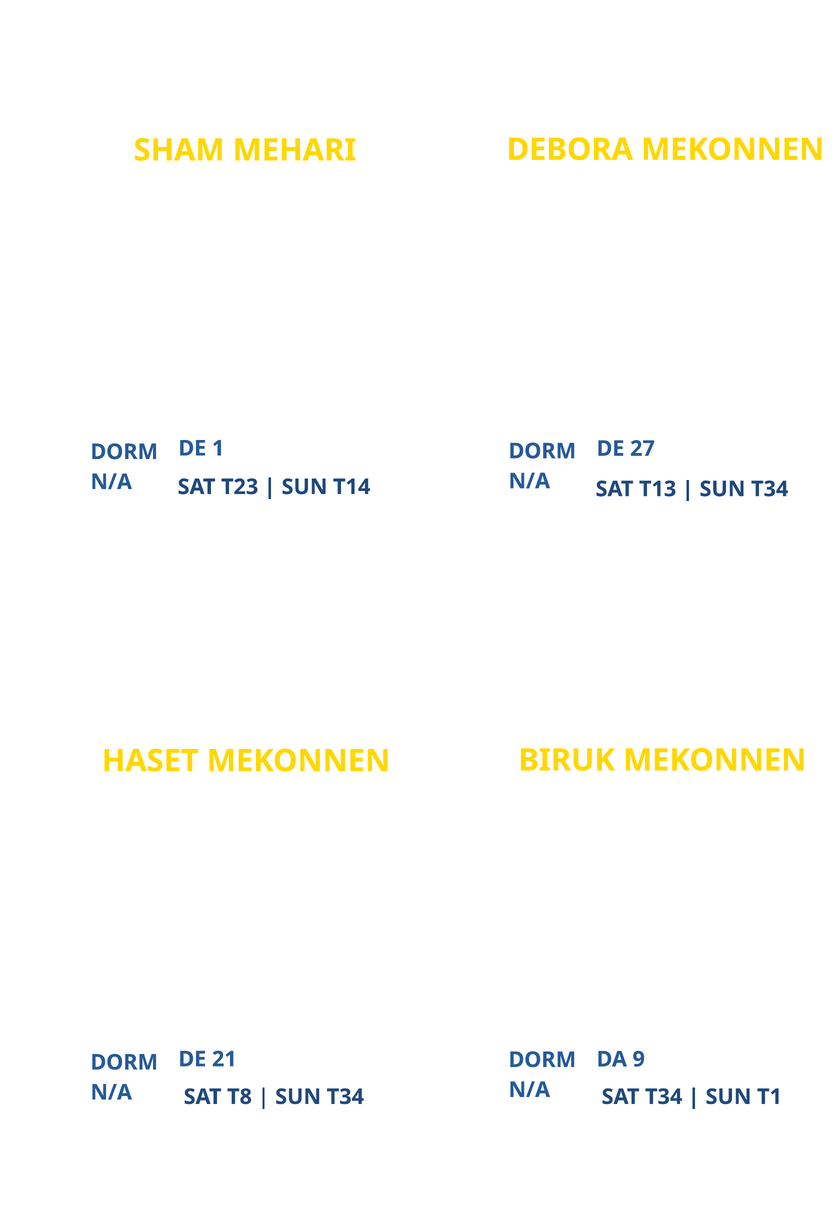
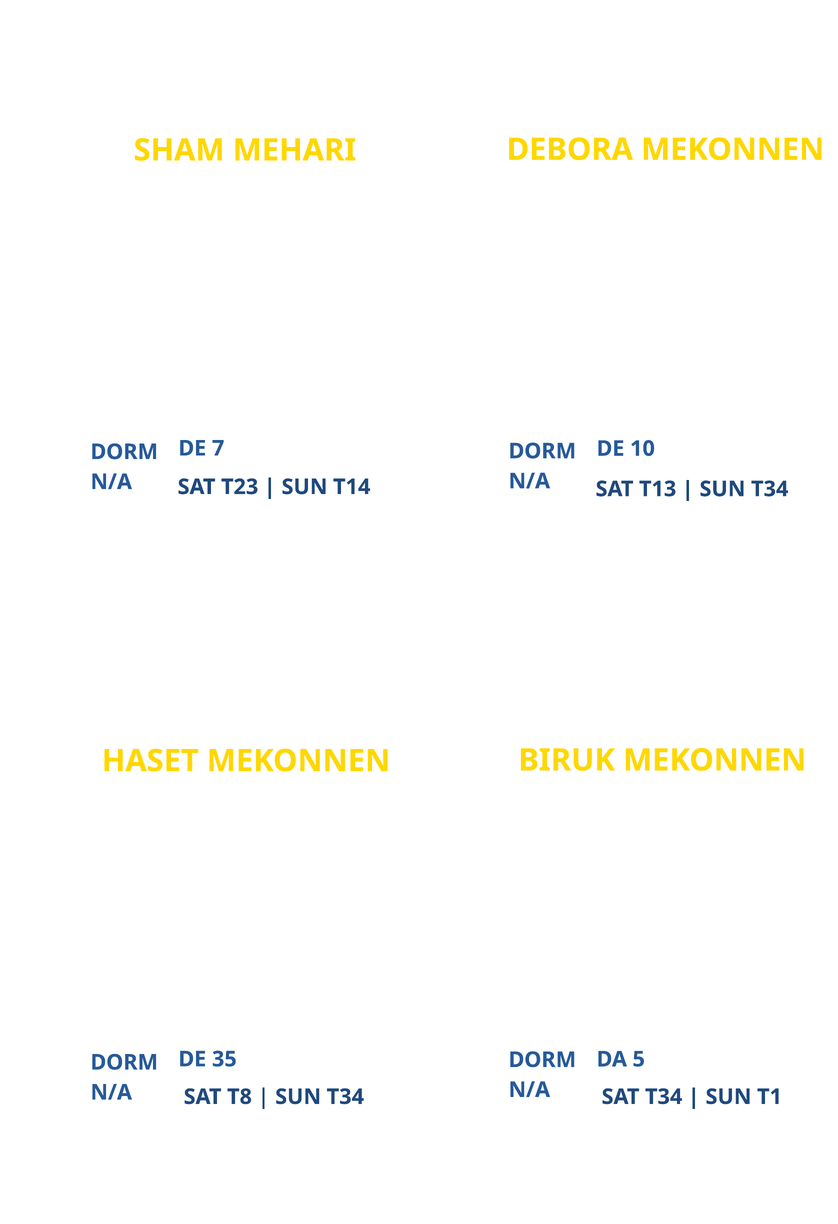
1: 1 -> 7
27: 27 -> 10
21: 21 -> 35
9: 9 -> 5
